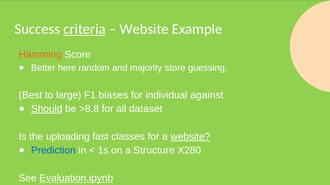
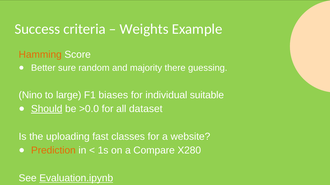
criteria underline: present -> none
Website at (144, 29): Website -> Weights
here: here -> sure
store: store -> there
Best: Best -> Nino
against: against -> suitable
>8.8: >8.8 -> >0.0
website at (190, 137) underline: present -> none
Prediction colour: blue -> orange
Structure: Structure -> Compare
